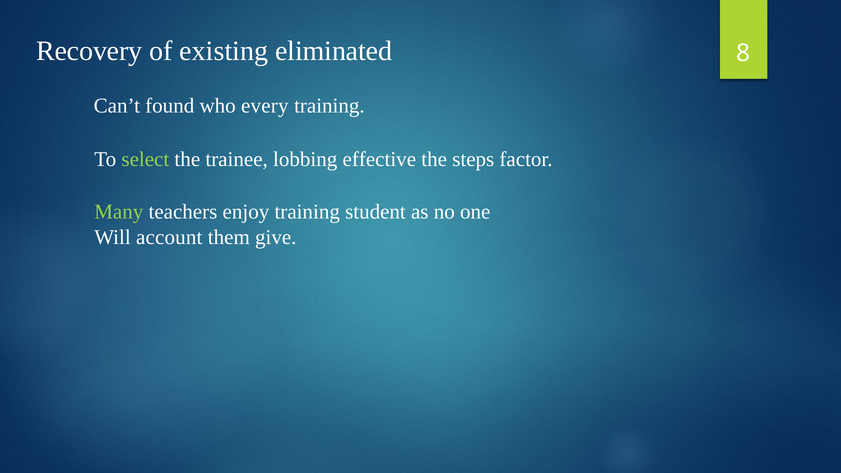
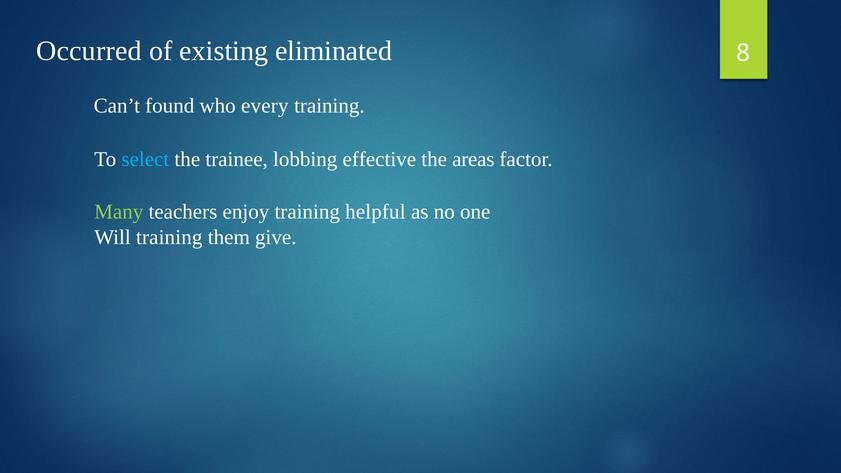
Recovery: Recovery -> Occurred
select colour: light green -> light blue
steps: steps -> areas
student: student -> helpful
Will account: account -> training
